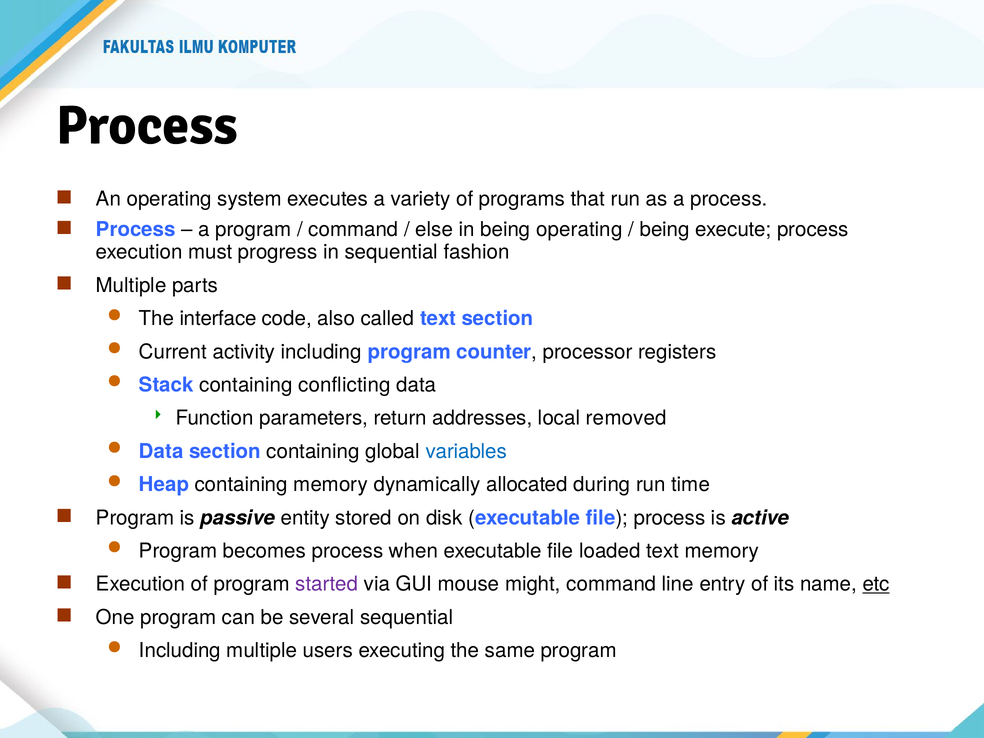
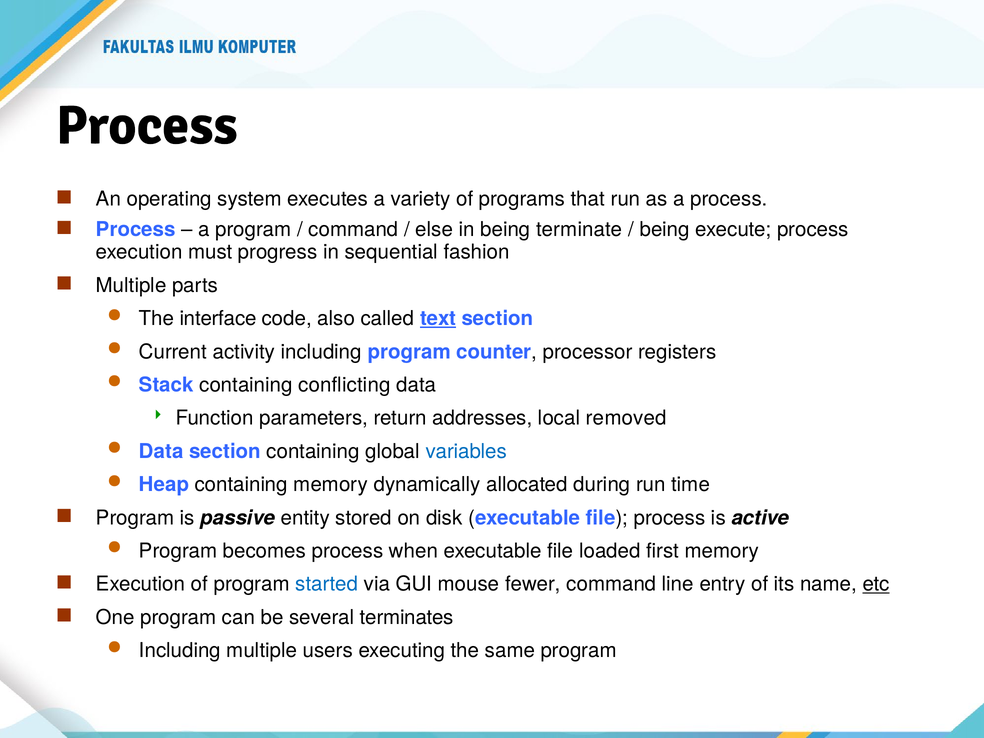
being operating: operating -> terminate
text at (438, 319) underline: none -> present
loaded text: text -> first
started colour: purple -> blue
might: might -> fewer
several sequential: sequential -> terminates
